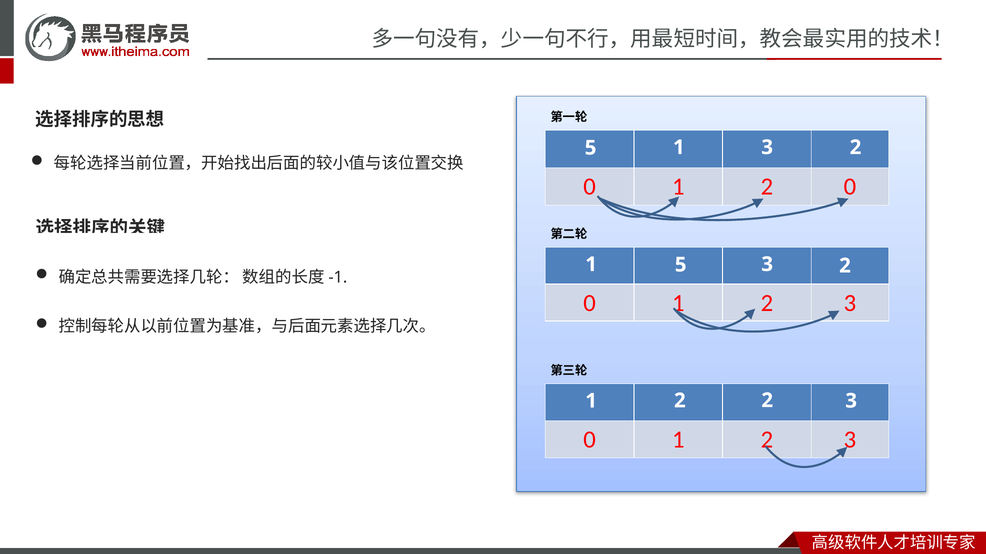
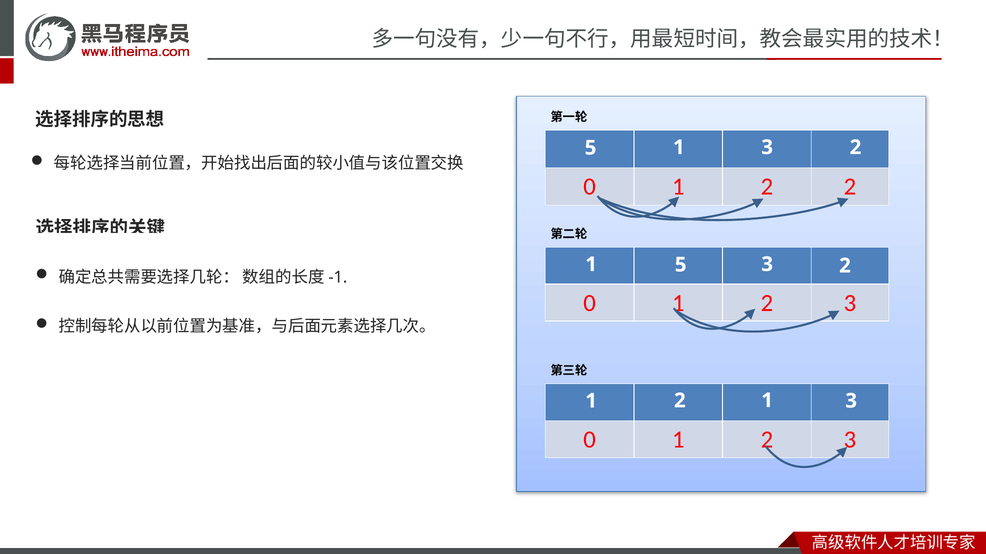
2 0: 0 -> 2
2 at (767, 401): 2 -> 1
